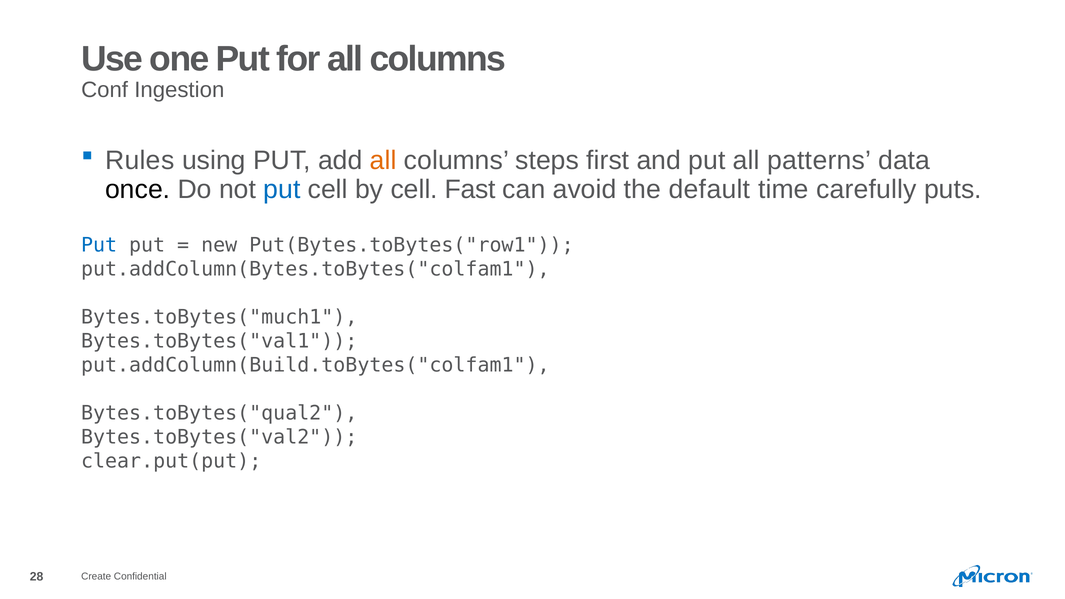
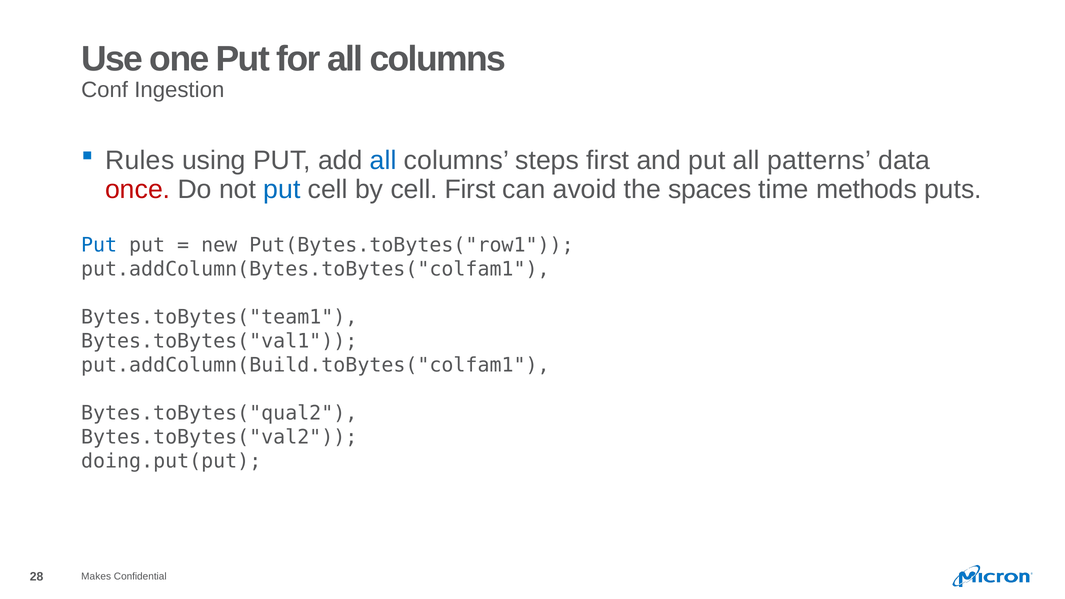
all at (383, 160) colour: orange -> blue
once colour: black -> red
cell Fast: Fast -> First
default: default -> spaces
carefully: carefully -> methods
Bytes.toBytes("much1: Bytes.toBytes("much1 -> Bytes.toBytes("team1
clear.put(put: clear.put(put -> doing.put(put
Create: Create -> Makes
